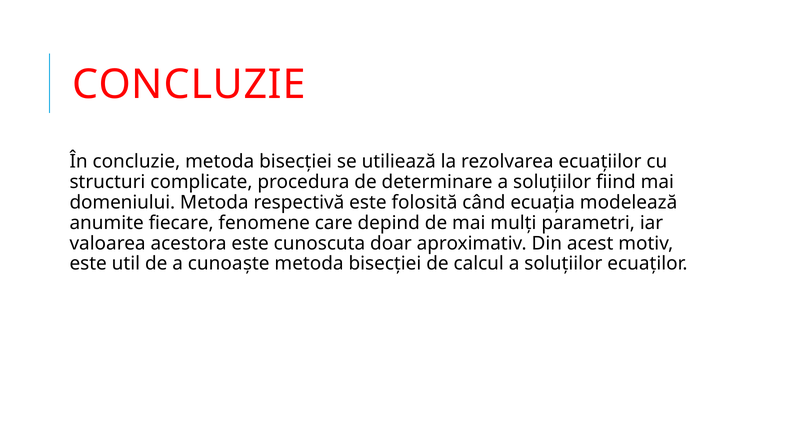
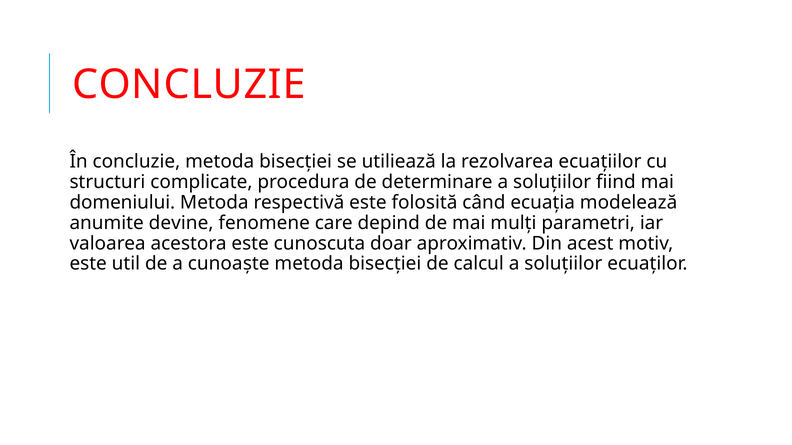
fiecare: fiecare -> devine
